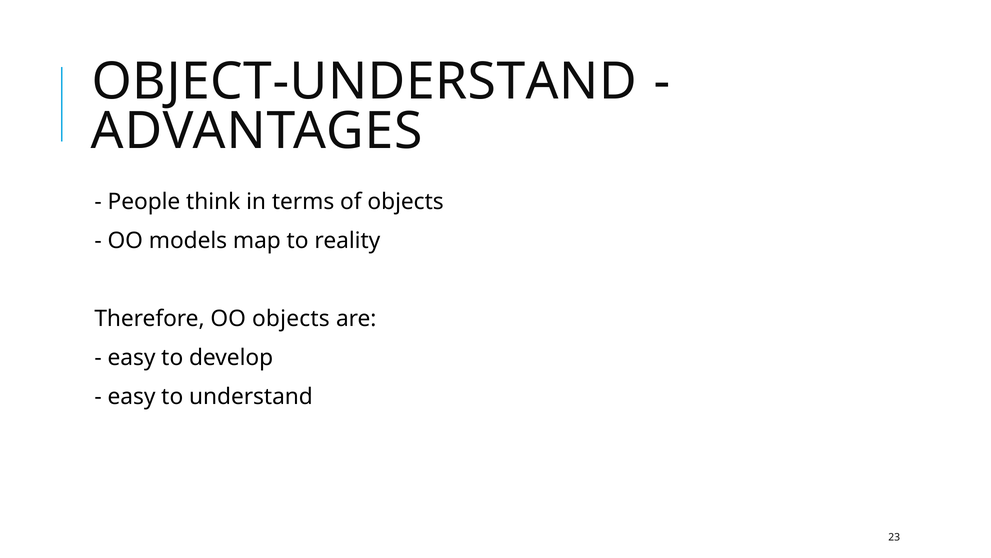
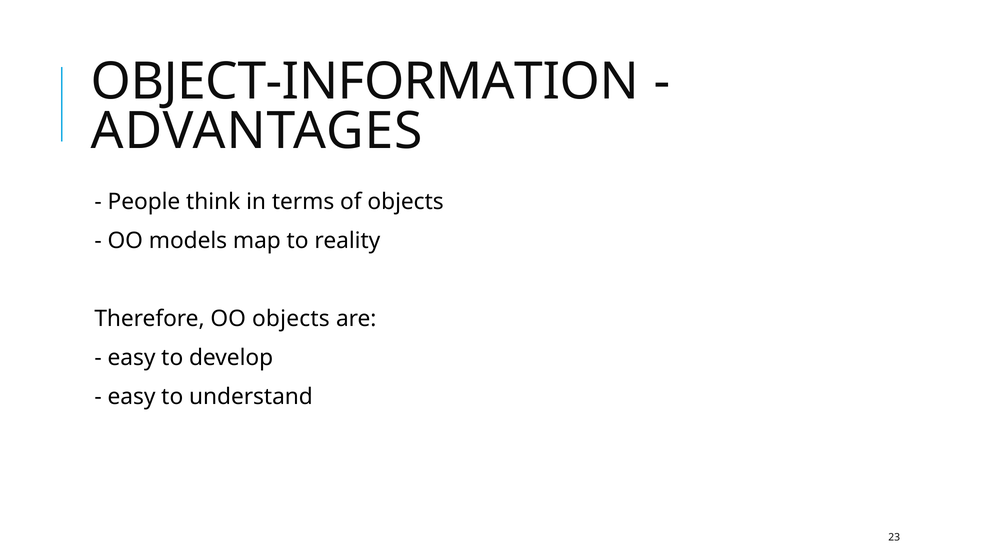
OBJECT-UNDERSTAND: OBJECT-UNDERSTAND -> OBJECT-INFORMATION
